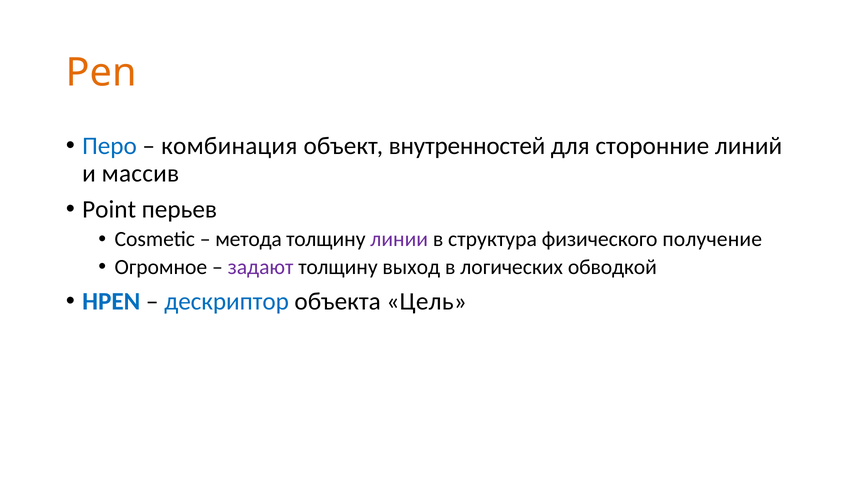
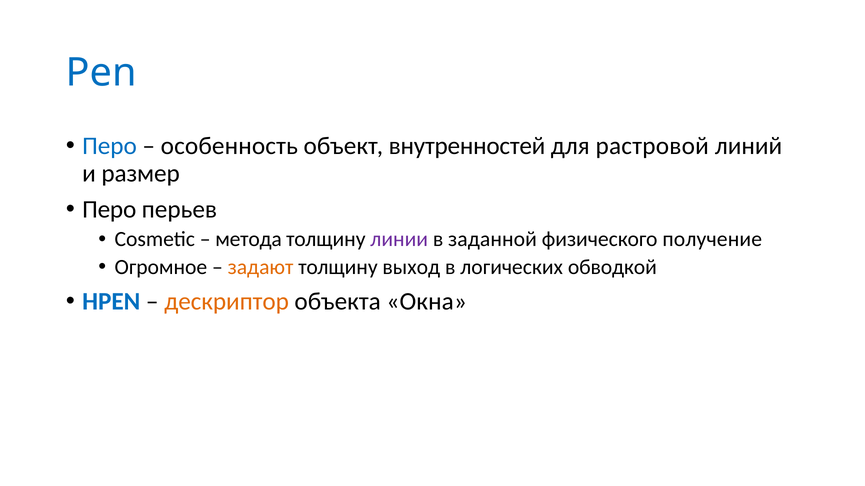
Pen colour: orange -> blue
комбинация: комбинация -> особенность
сторонние: сторонние -> растровой
массив: массив -> размер
Point at (109, 210): Point -> Перо
структура: структура -> заданной
задают colour: purple -> orange
дескриптор colour: blue -> orange
Цель: Цель -> Окна
